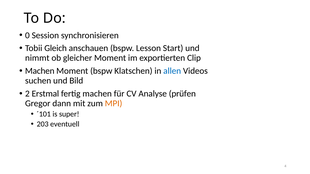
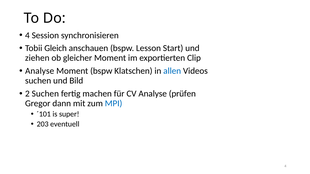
0 at (27, 35): 0 -> 4
nimmt: nimmt -> ziehen
Machen at (40, 71): Machen -> Analyse
2 Erstmal: Erstmal -> Suchen
MPI colour: orange -> blue
